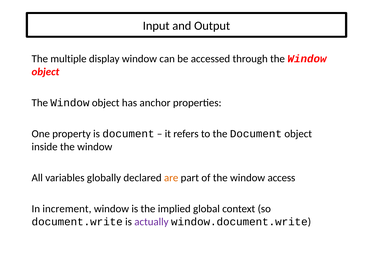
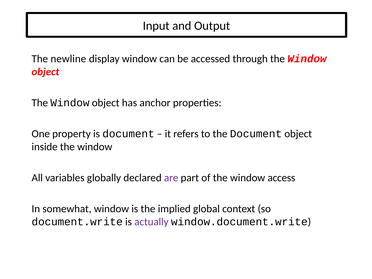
multiple: multiple -> newline
are colour: orange -> purple
increment: increment -> somewhat
